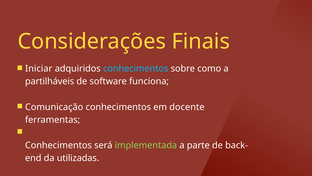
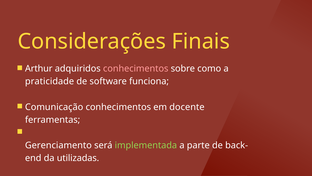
Iniciar: Iniciar -> Arthur
conhecimentos at (136, 68) colour: light blue -> pink
partilháveis: partilháveis -> praticidade
Conhecimentos at (58, 145): Conhecimentos -> Gerenciamento
